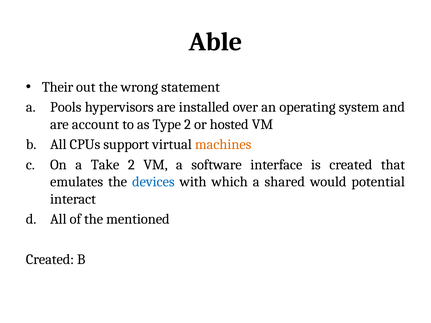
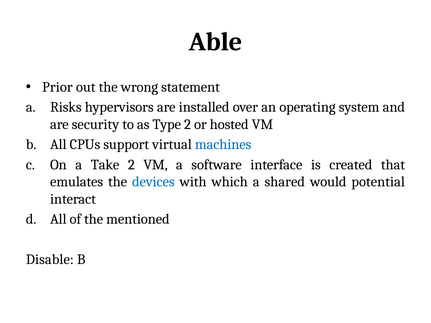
Their: Their -> Prior
Pools: Pools -> Risks
account: account -> security
machines colour: orange -> blue
Created at (50, 260): Created -> Disable
